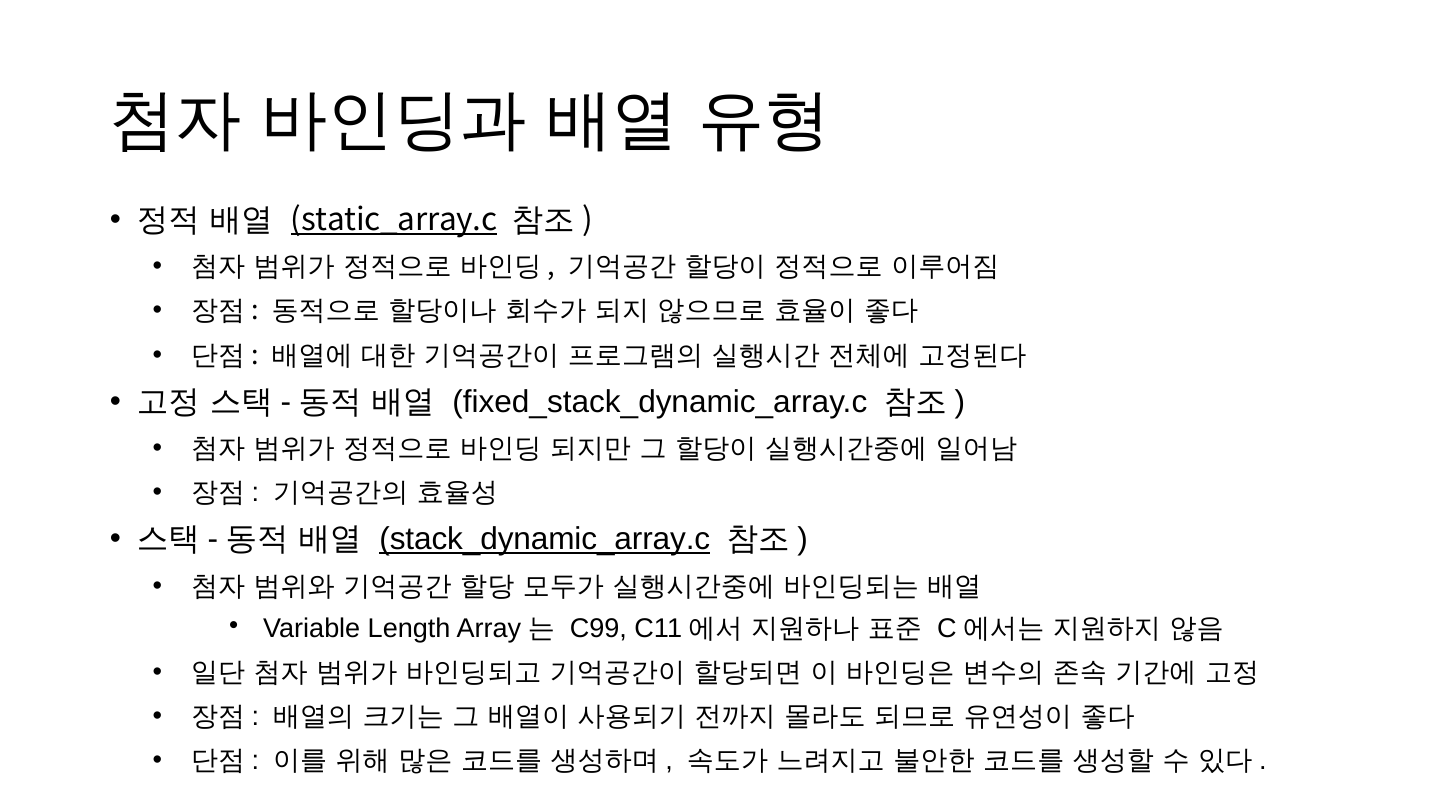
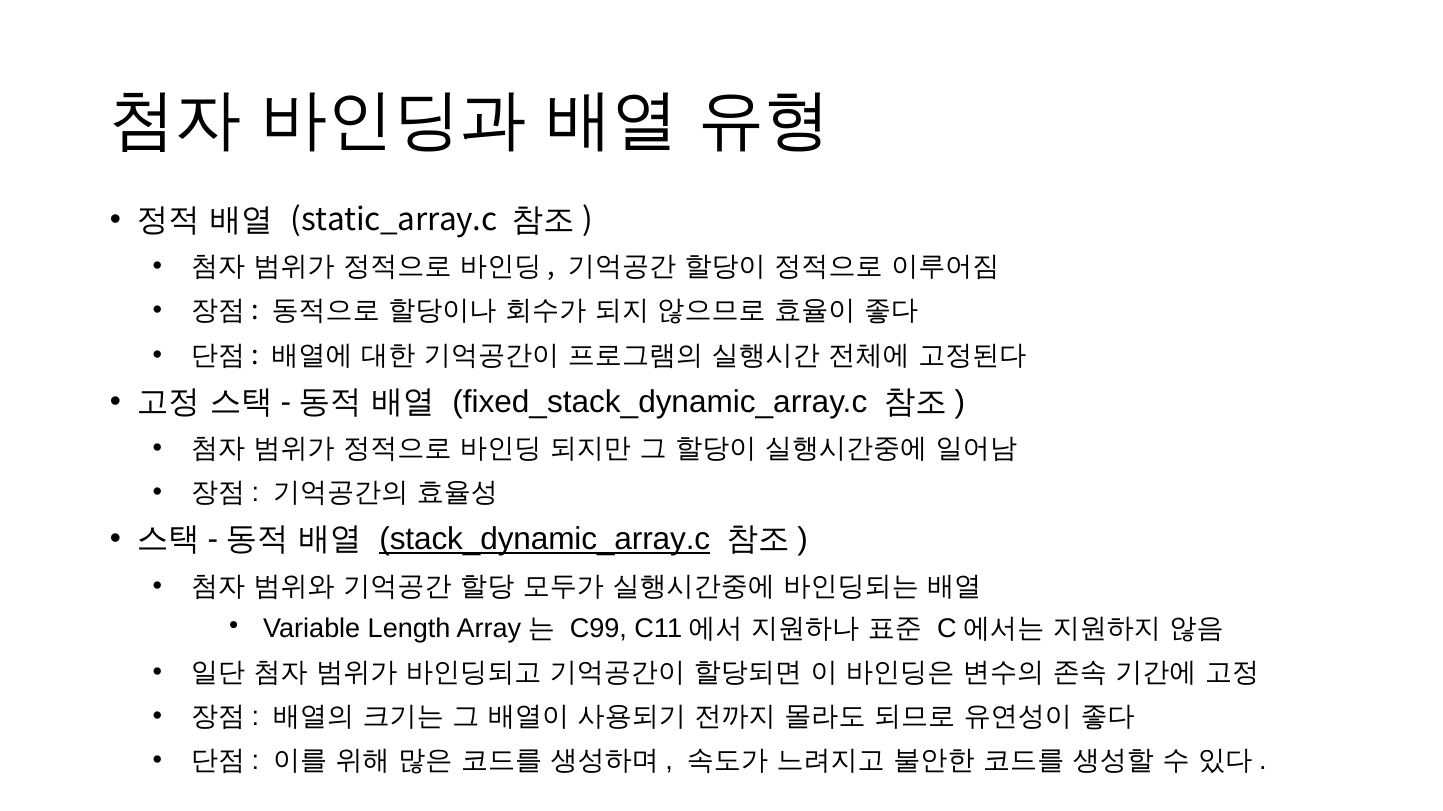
static_array.c underline: present -> none
